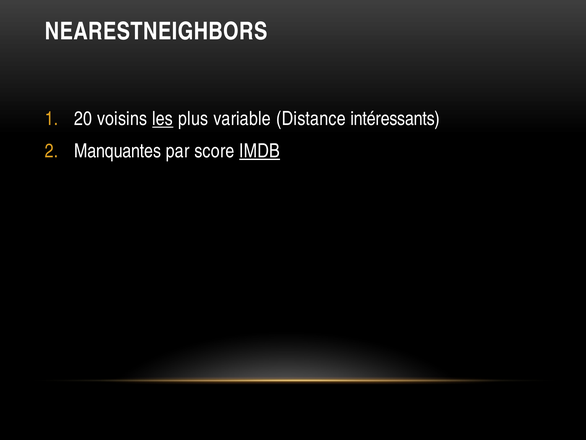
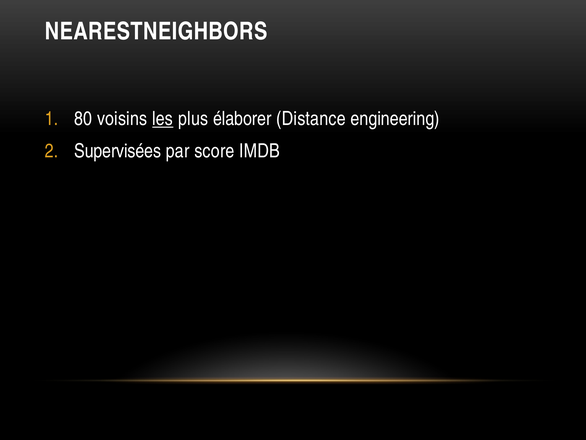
20: 20 -> 80
variable: variable -> élaborer
intéressants: intéressants -> engineering
Manquantes: Manquantes -> Supervisées
IMDB underline: present -> none
